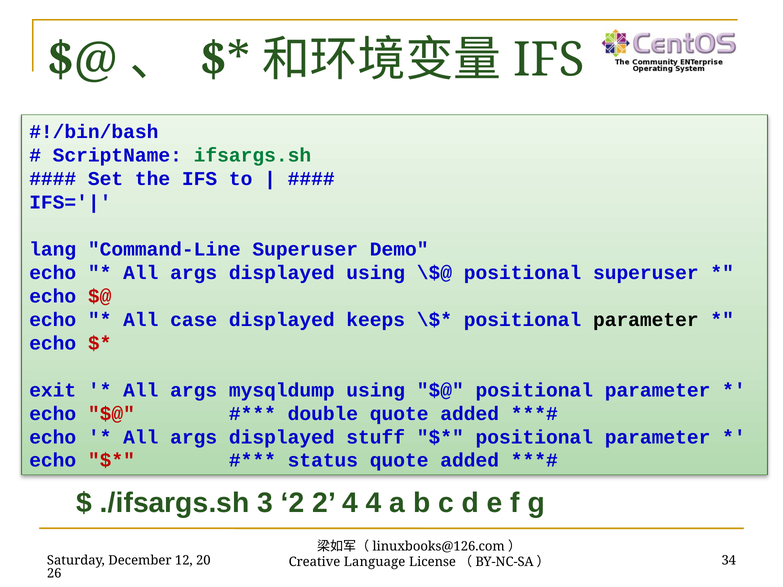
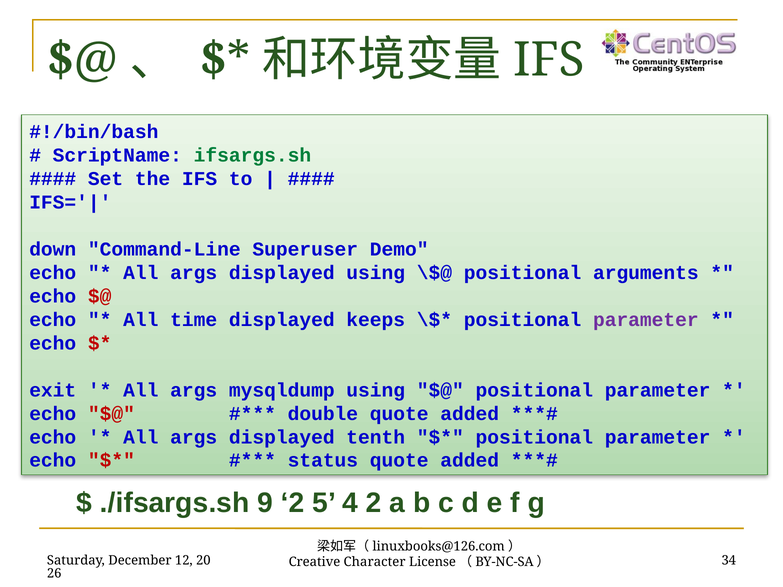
lang: lang -> down
positional superuser: superuser -> arguments
case: case -> time
parameter at (646, 320) colour: black -> purple
stuff: stuff -> tenth
3: 3 -> 9
2 2: 2 -> 5
4 4: 4 -> 2
Language: Language -> Character
